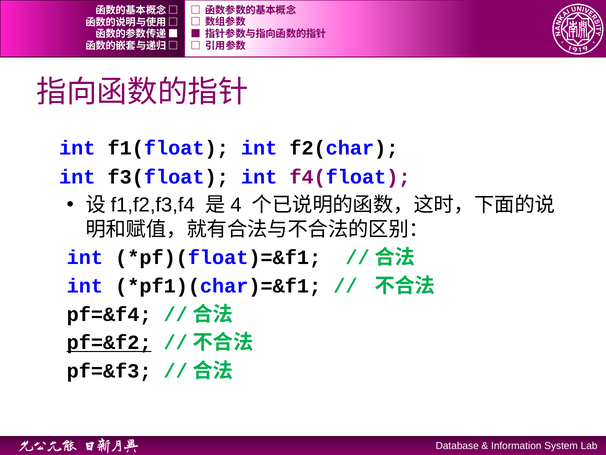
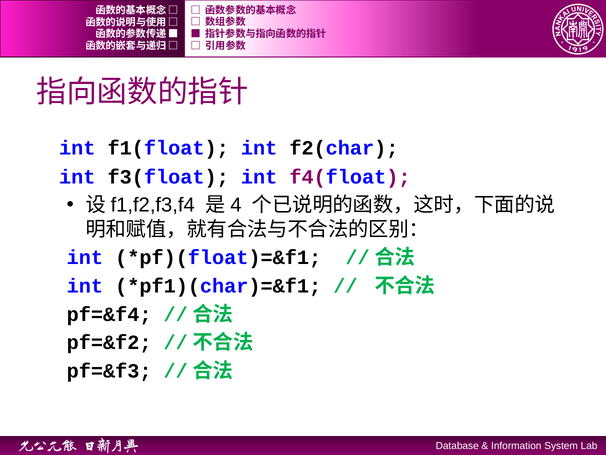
pf=&f2 underline: present -> none
